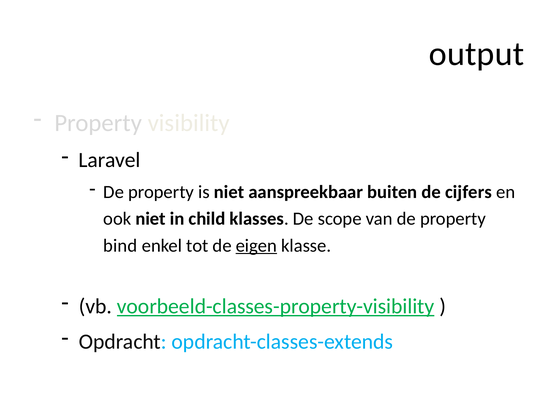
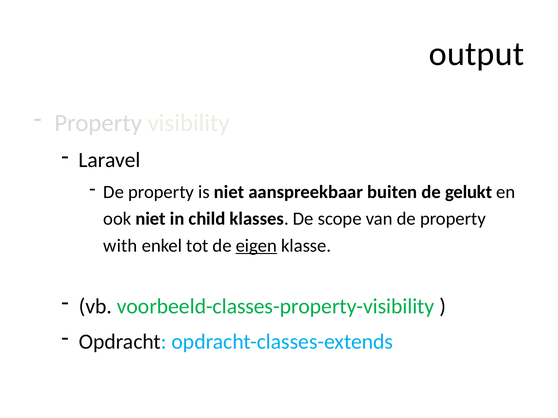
cijfers: cijfers -> gelukt
bind: bind -> with
voorbeeld-classes-property-visibility underline: present -> none
